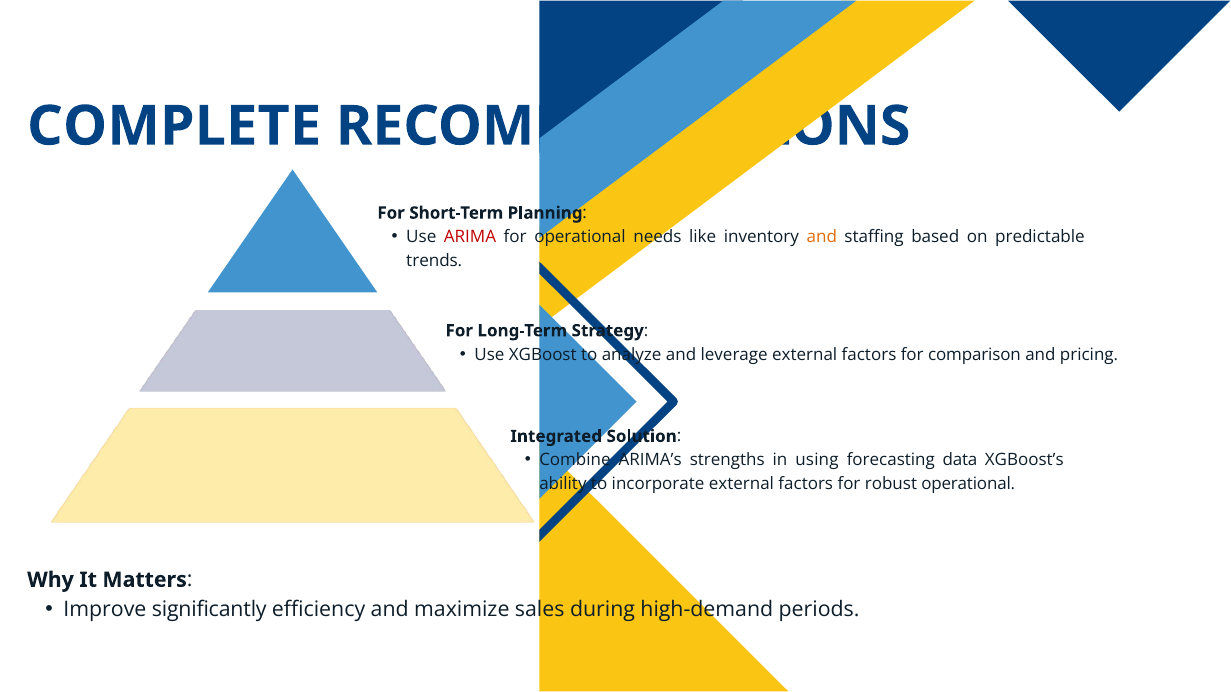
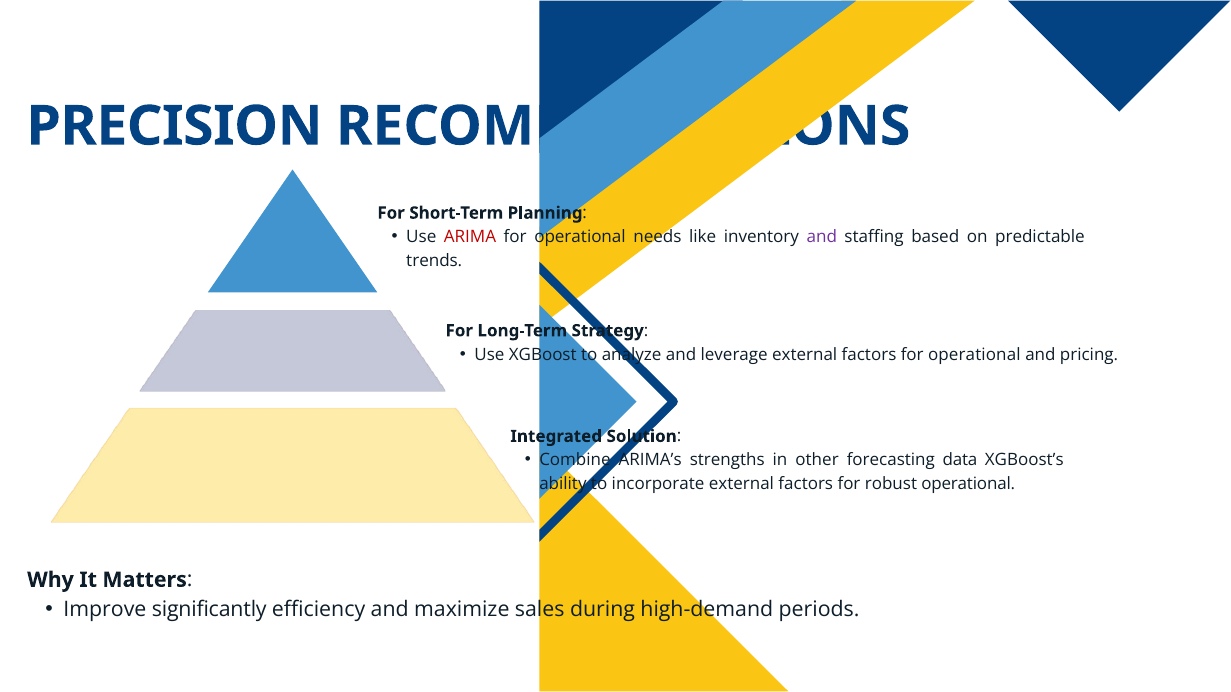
COMPLETE: COMPLETE -> PRECISION
and at (822, 237) colour: orange -> purple
factors for comparison: comparison -> operational
using: using -> other
